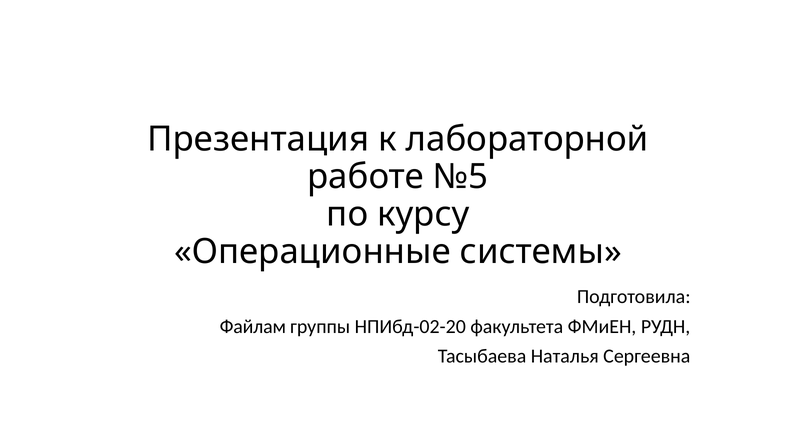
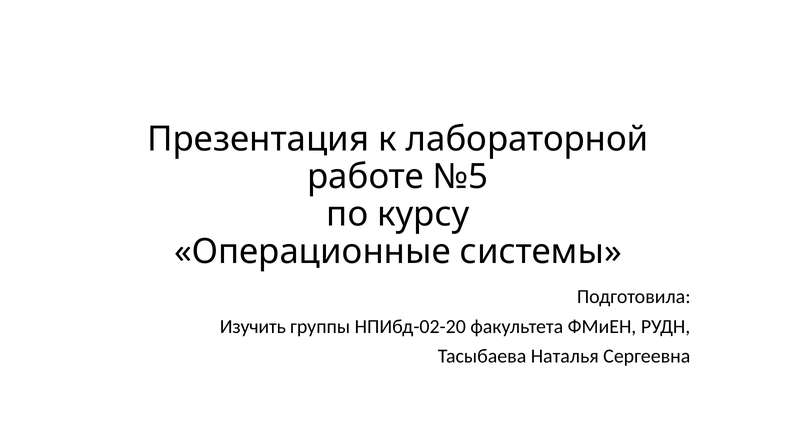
Файлам: Файлам -> Изучить
